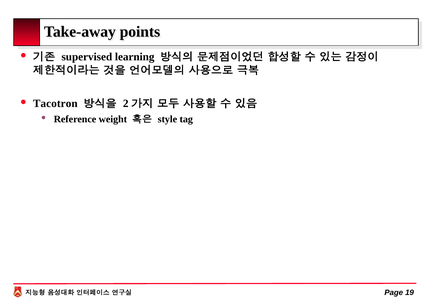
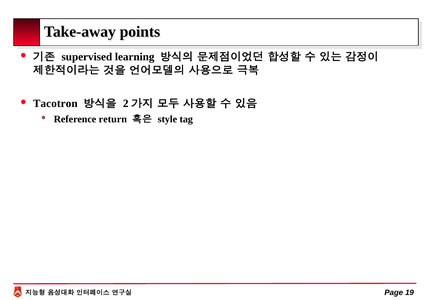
weight: weight -> return
